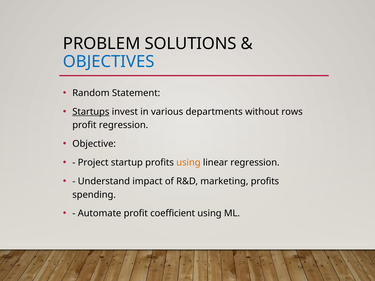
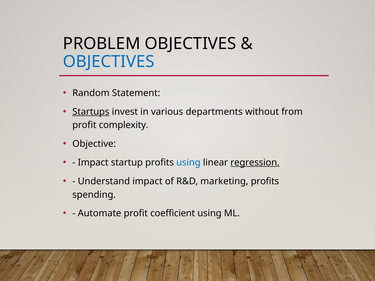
PROBLEM SOLUTIONS: SOLUTIONS -> OBJECTIVES
rows: rows -> from
profit regression: regression -> complexity
Project at (93, 163): Project -> Impact
using at (188, 163) colour: orange -> blue
regression at (255, 163) underline: none -> present
